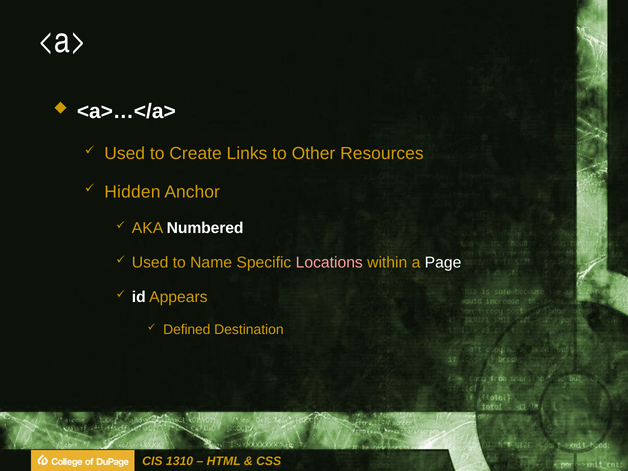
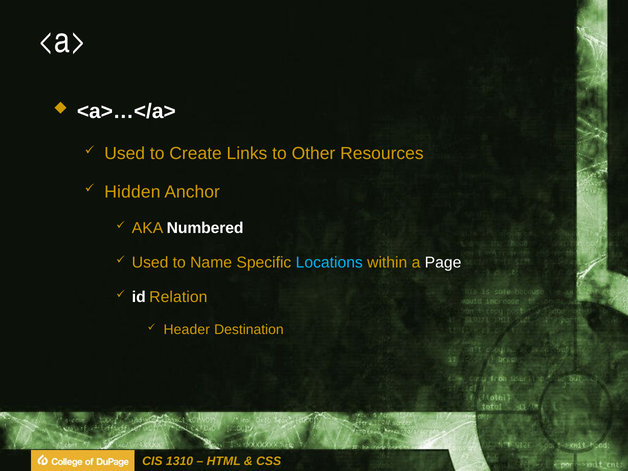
Locations colour: pink -> light blue
Appears: Appears -> Relation
Defined: Defined -> Header
